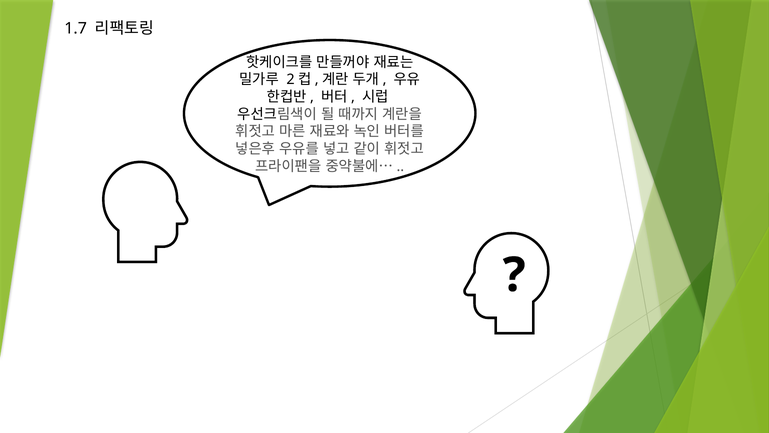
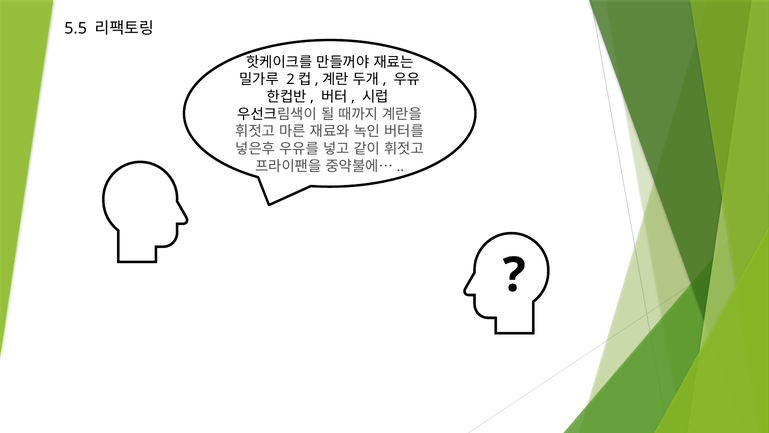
1.7: 1.7 -> 5.5
